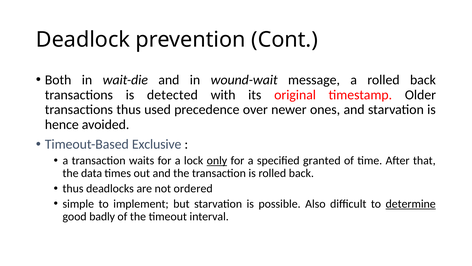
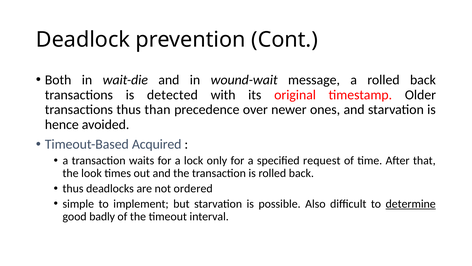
used: used -> than
Exclusive: Exclusive -> Acquired
only underline: present -> none
granted: granted -> request
data: data -> look
